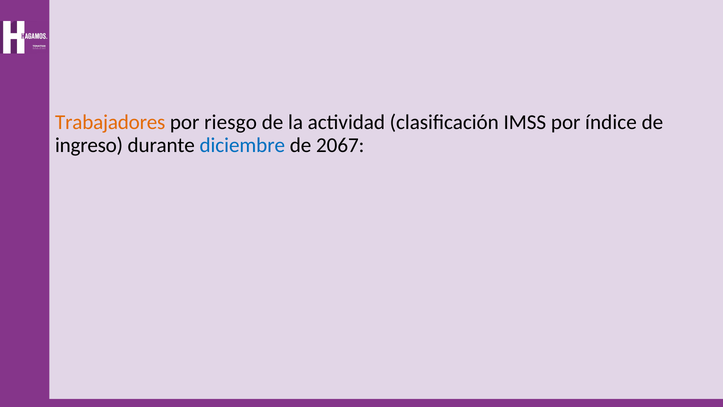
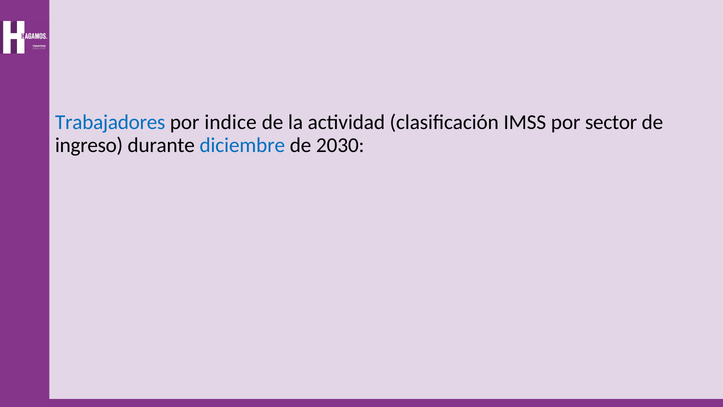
Trabajadores colour: orange -> blue
riesgo: riesgo -> indice
índice: índice -> sector
2067: 2067 -> 2030
